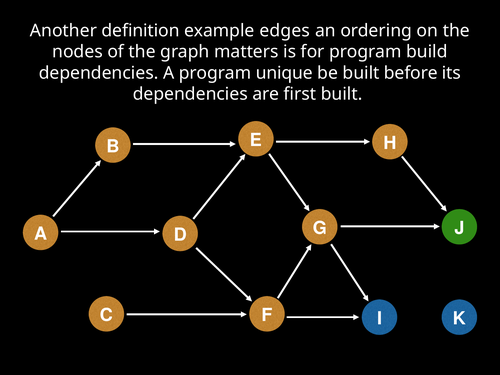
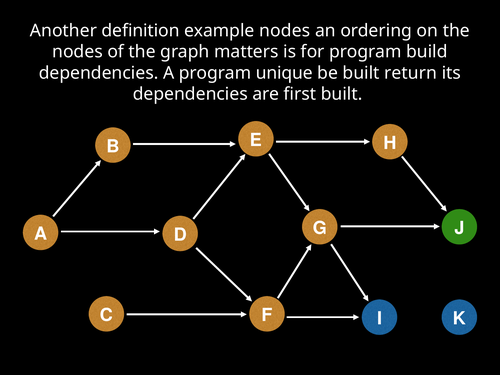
example edges: edges -> nodes
before: before -> return
